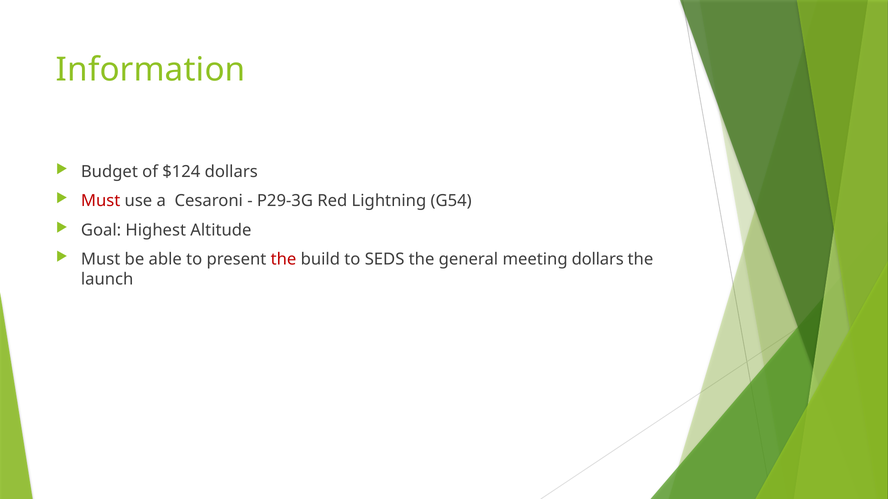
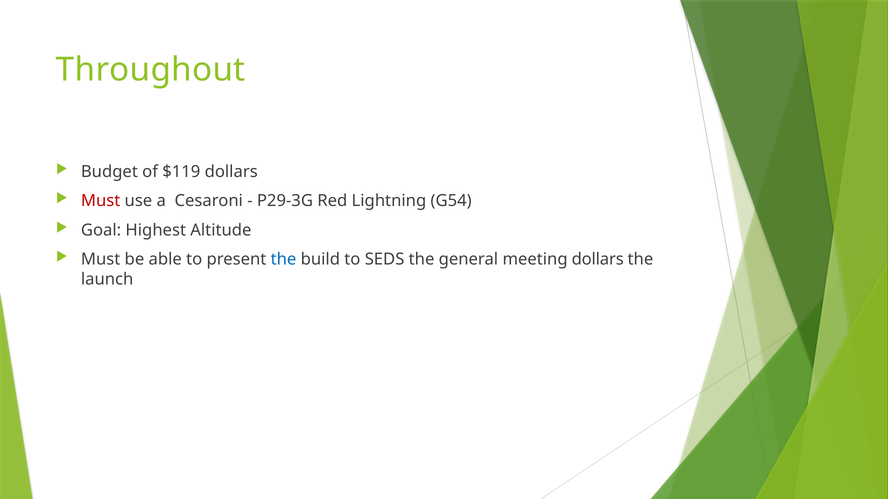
Information: Information -> Throughout
$124: $124 -> $119
the at (284, 260) colour: red -> blue
